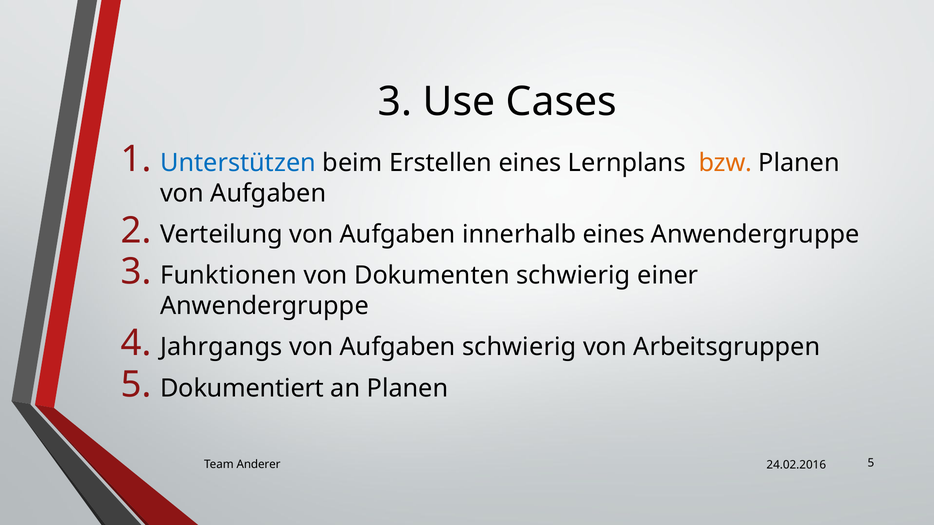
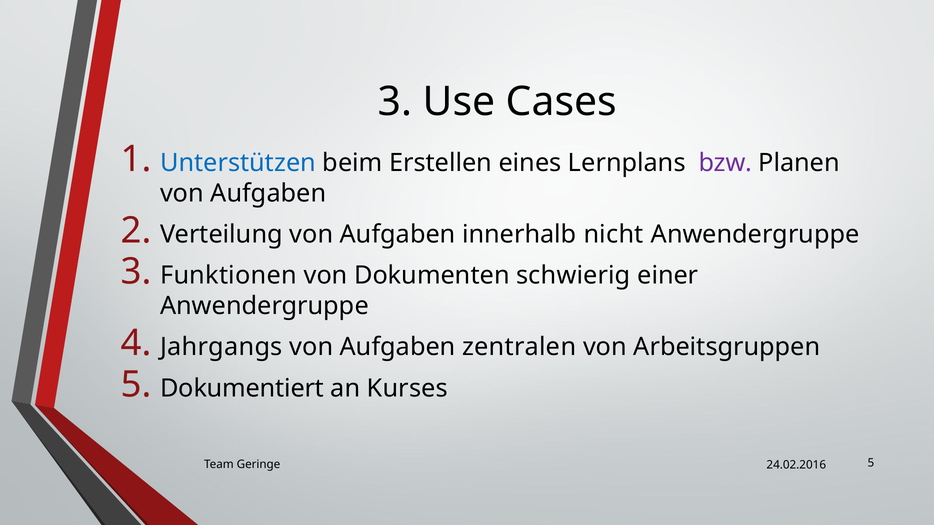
bzw colour: orange -> purple
innerhalb eines: eines -> nicht
Aufgaben schwierig: schwierig -> zentralen
an Planen: Planen -> Kurses
Anderer: Anderer -> Geringe
